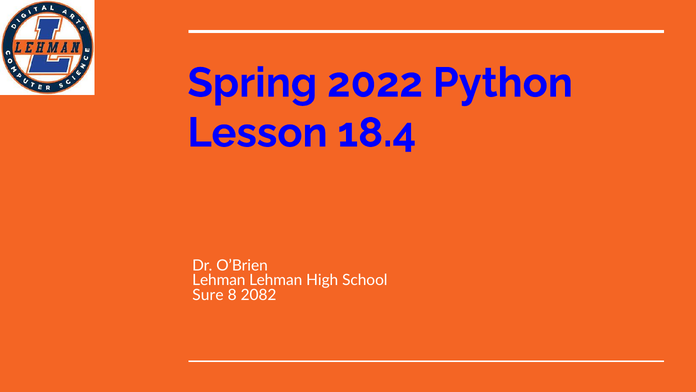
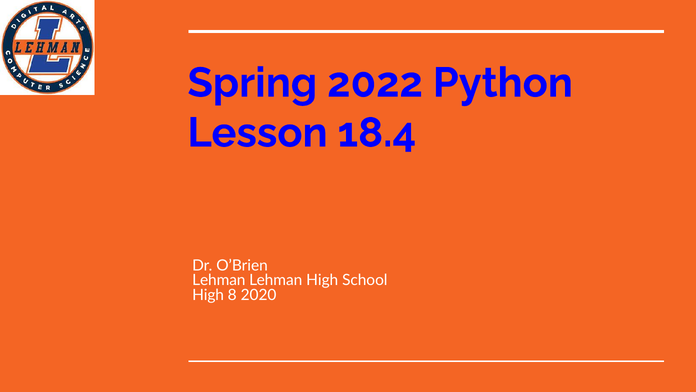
Sure at (208, 295): Sure -> High
2082: 2082 -> 2020
